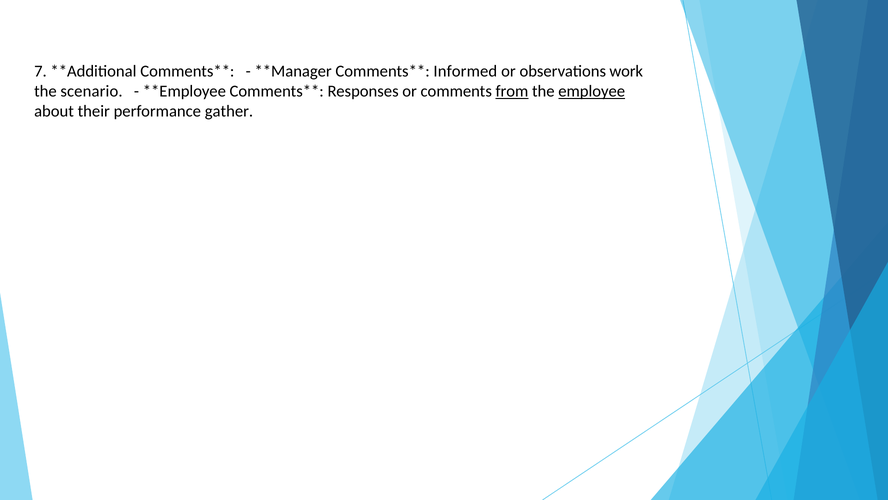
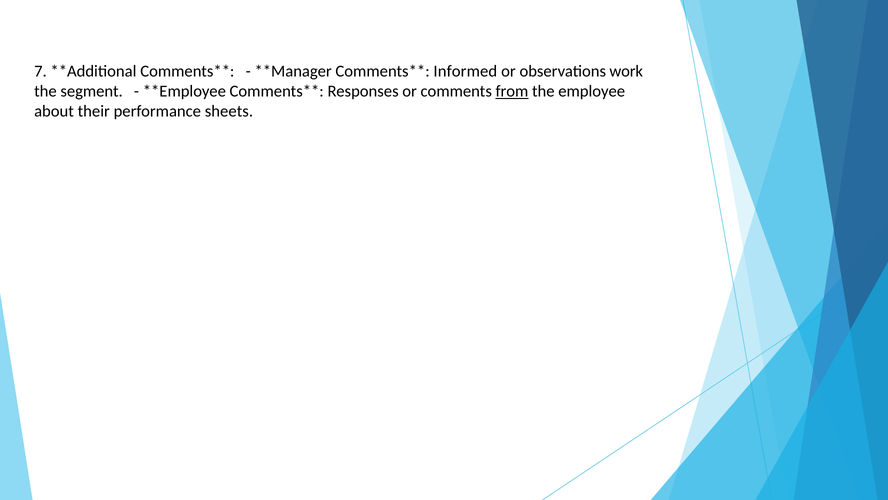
scenario: scenario -> segment
employee underline: present -> none
gather: gather -> sheets
